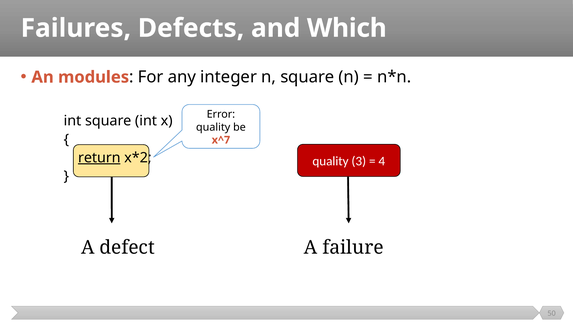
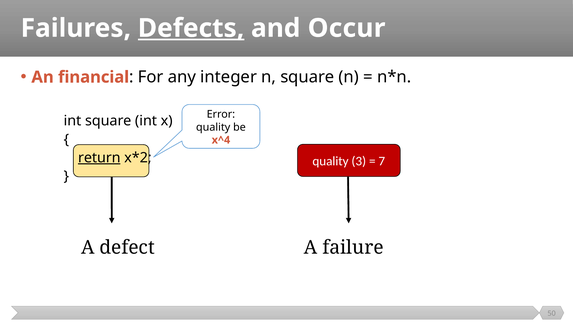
Defects underline: none -> present
Which: Which -> Occur
modules: modules -> financial
x^7: x^7 -> x^4
4: 4 -> 7
